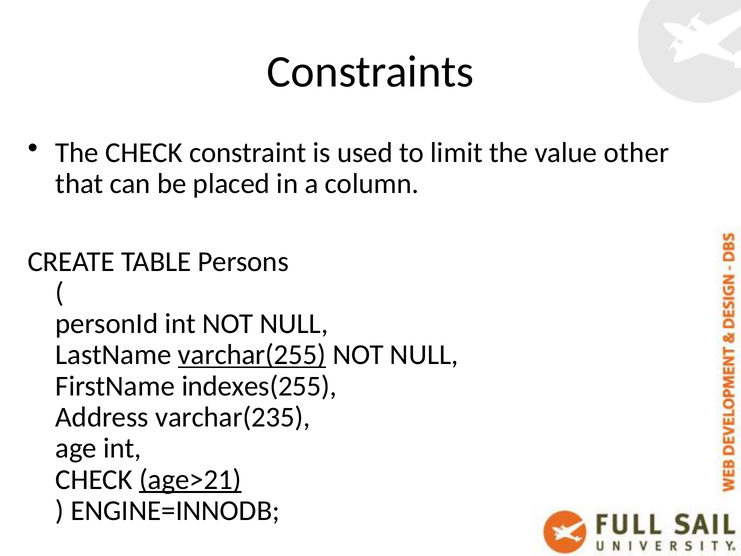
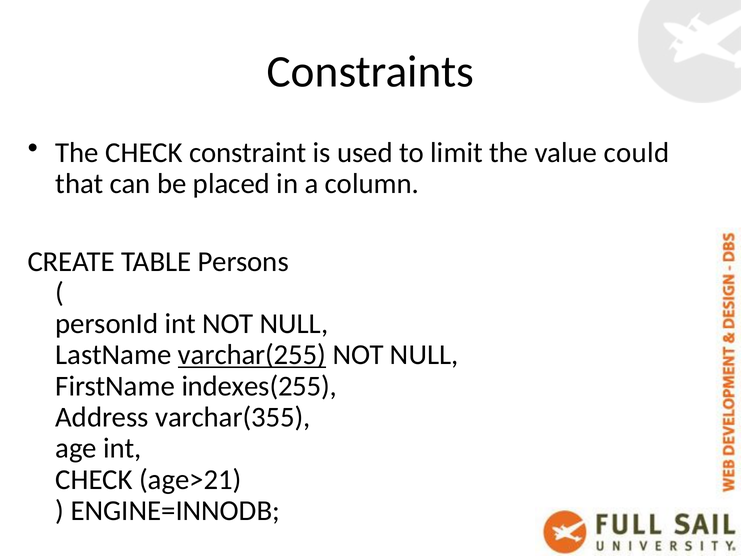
other: other -> could
varchar(235: varchar(235 -> varchar(355
age>21 underline: present -> none
